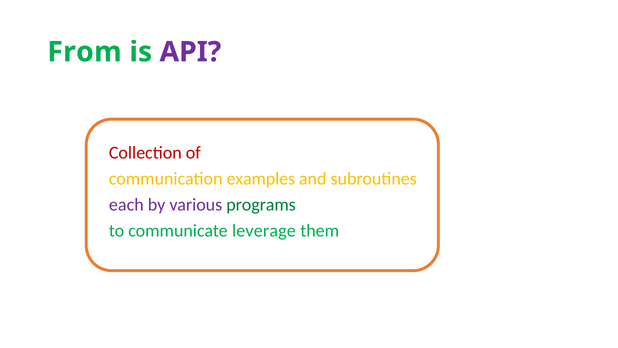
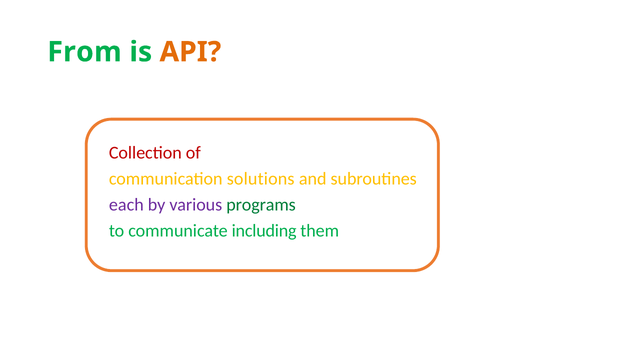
API colour: purple -> orange
examples: examples -> solutions
leverage: leverage -> including
